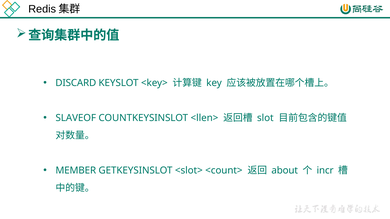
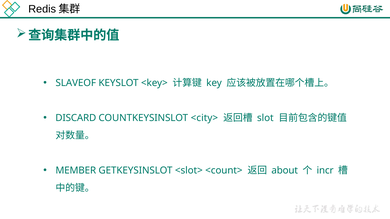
DISCARD: DISCARD -> SLAVEOF
SLAVEOF: SLAVEOF -> DISCARD
<llen>: <llen> -> <city>
